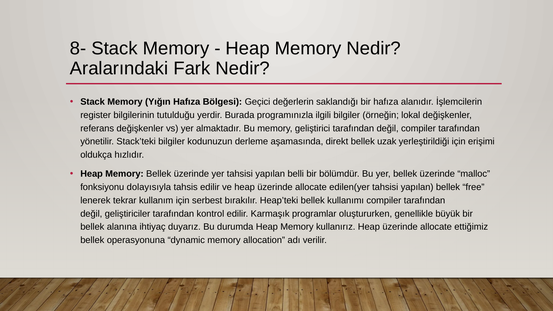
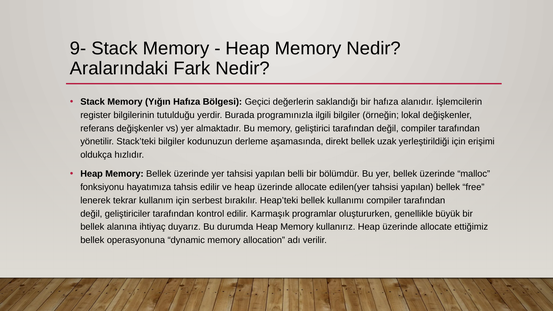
8-: 8- -> 9-
dolayısıyla: dolayısıyla -> hayatımıza
